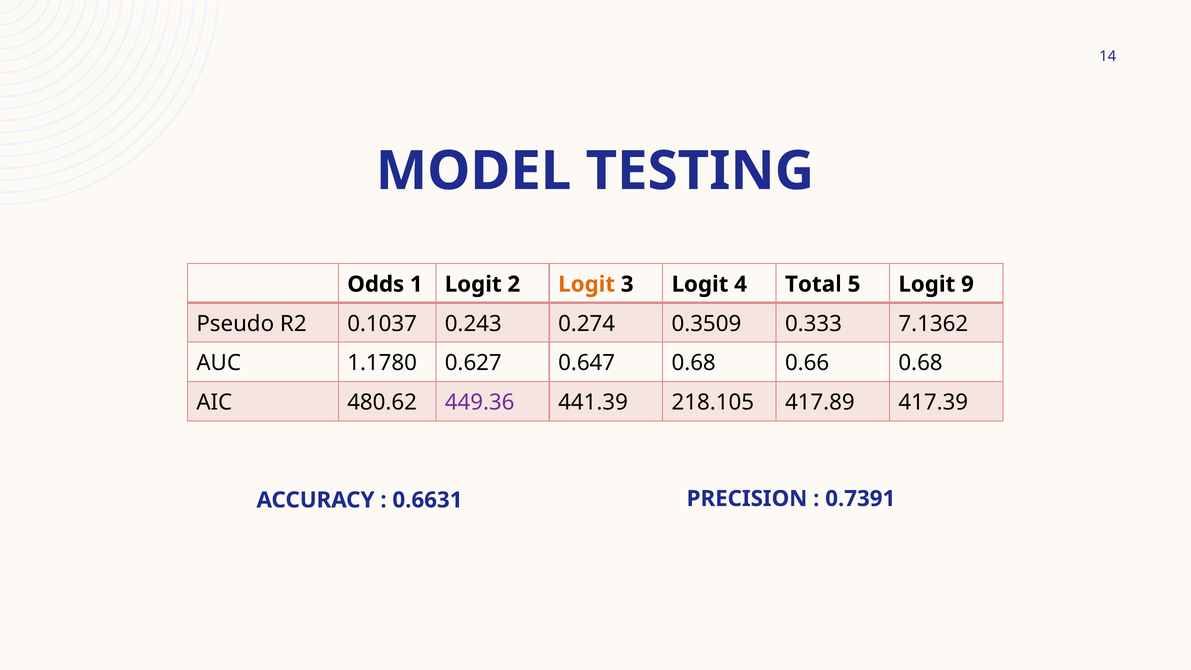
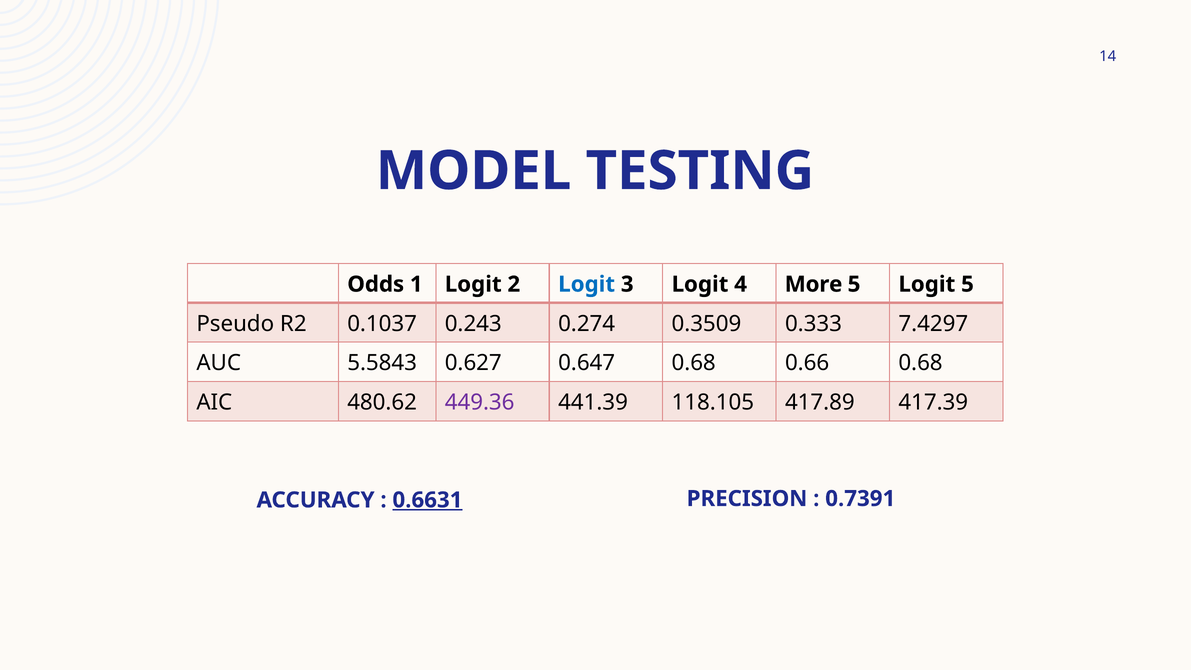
Logit at (587, 284) colour: orange -> blue
Total: Total -> More
Logit 9: 9 -> 5
7.1362: 7.1362 -> 7.4297
1.1780: 1.1780 -> 5.5843
218.105: 218.105 -> 118.105
0.6631 underline: none -> present
